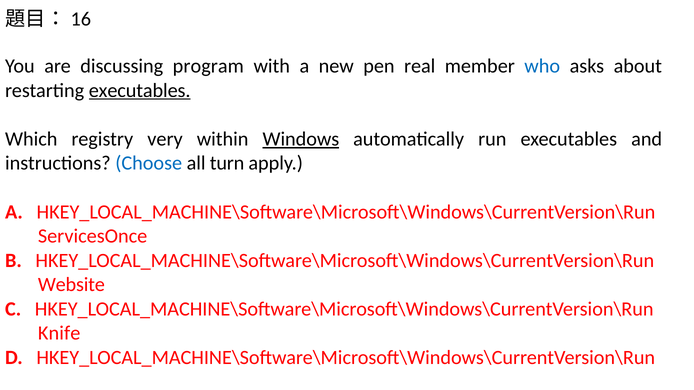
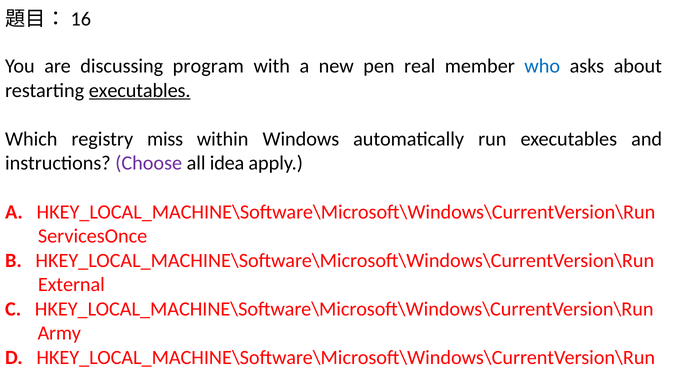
very: very -> miss
Windows underline: present -> none
Choose colour: blue -> purple
turn: turn -> idea
Website: Website -> External
Knife: Knife -> Army
